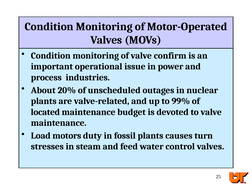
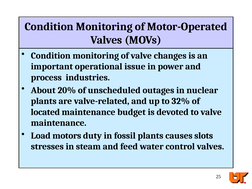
confirm: confirm -> changes
99%: 99% -> 32%
turn: turn -> slots
